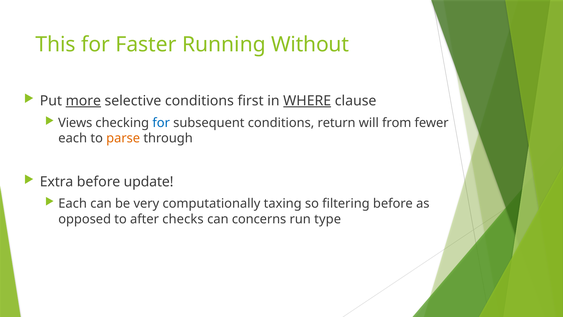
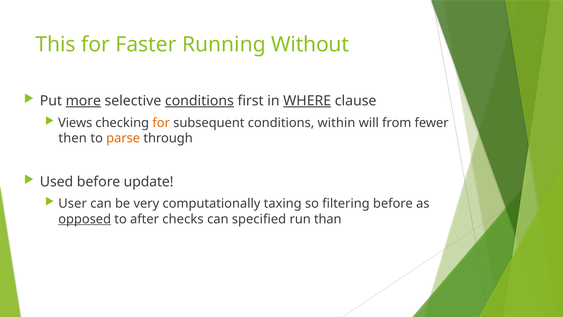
conditions at (199, 101) underline: none -> present
for at (161, 123) colour: blue -> orange
return: return -> within
each at (73, 138): each -> then
Extra: Extra -> Used
Each at (73, 204): Each -> User
opposed underline: none -> present
concerns: concerns -> specified
type: type -> than
